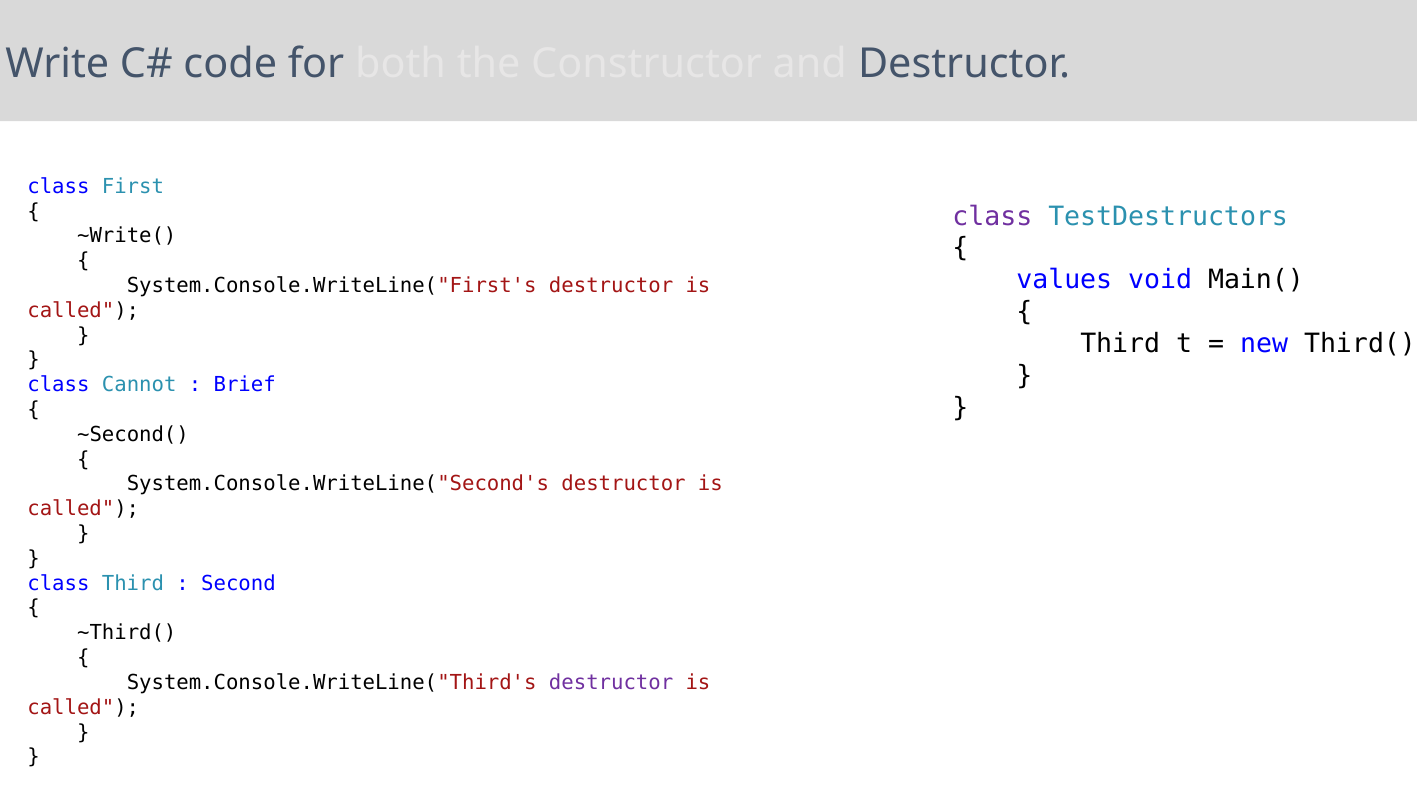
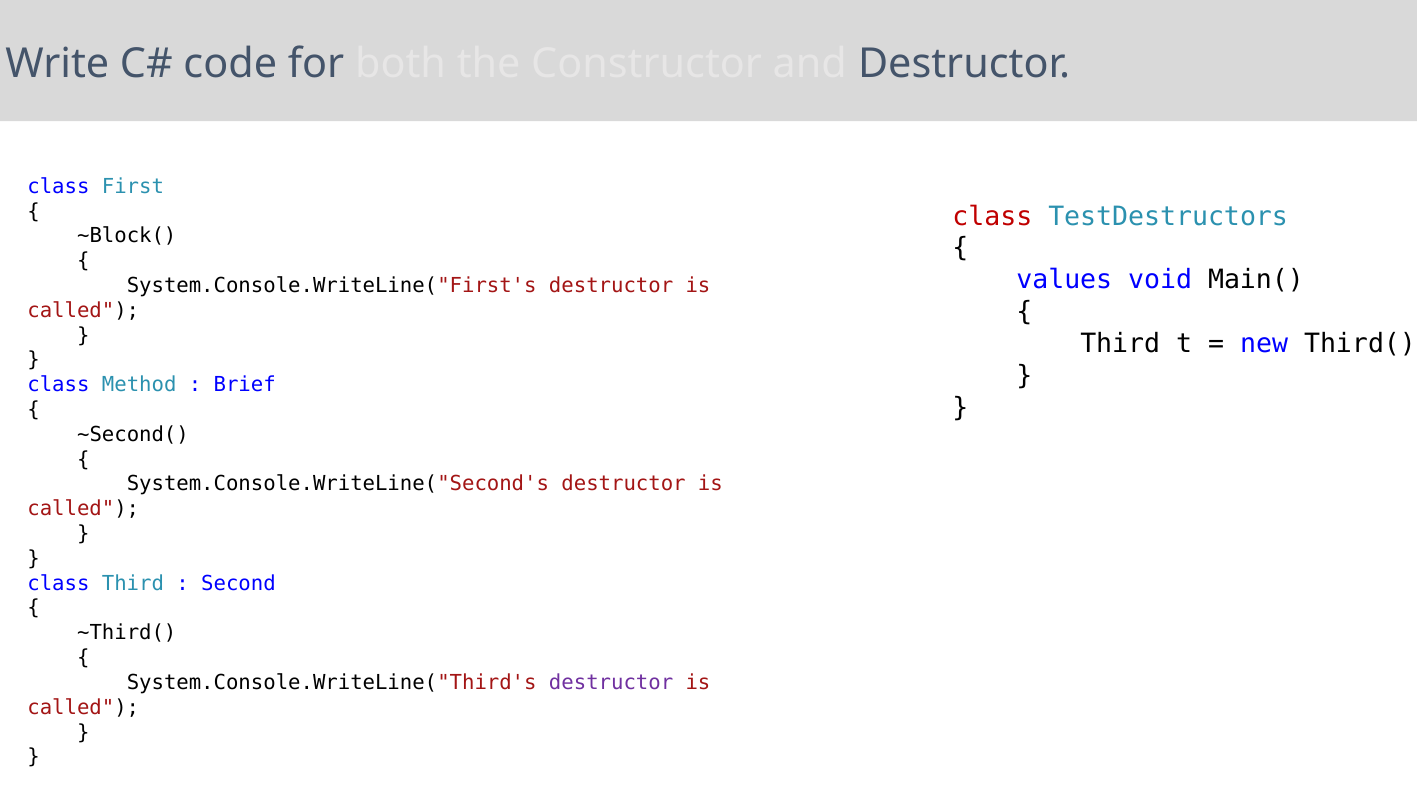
class at (992, 216) colour: purple -> red
~Write(: ~Write( -> ~Block(
Cannot: Cannot -> Method
